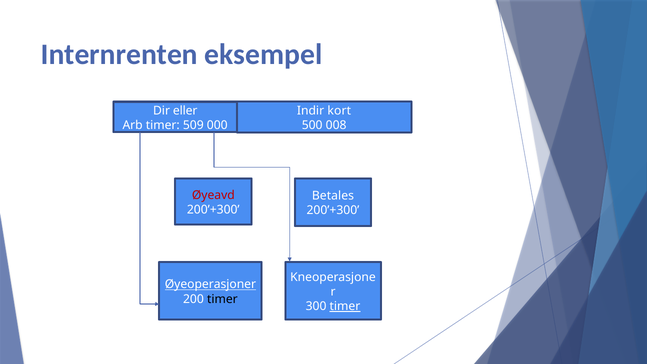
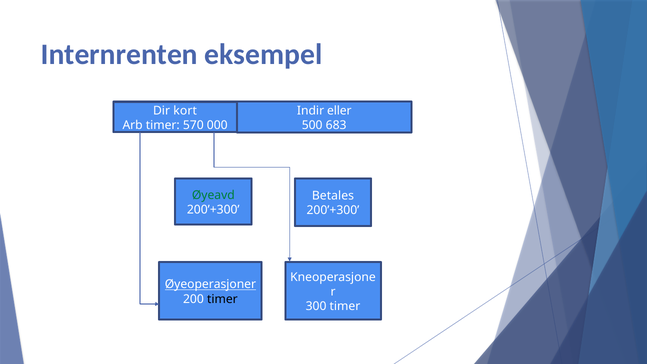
eller: eller -> kort
kort: kort -> eller
509: 509 -> 570
008: 008 -> 683
Øyeavd colour: red -> green
timer at (345, 306) underline: present -> none
